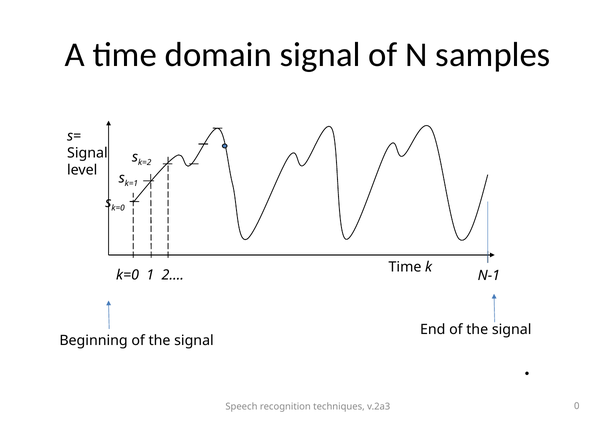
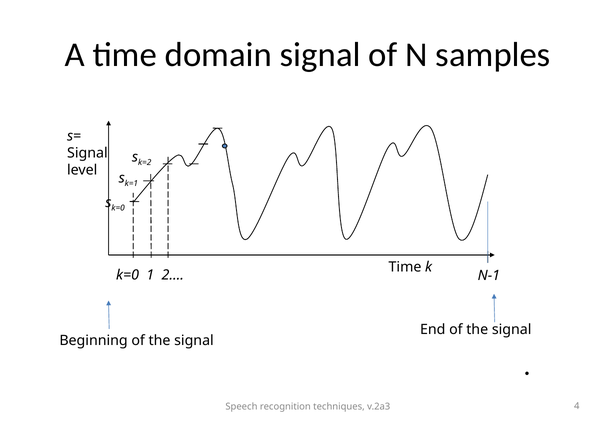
0: 0 -> 4
